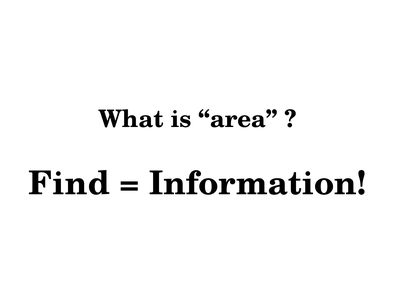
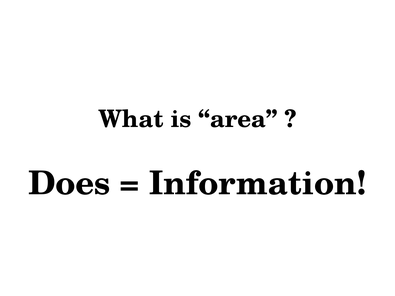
Find: Find -> Does
